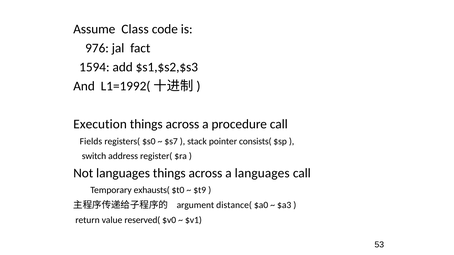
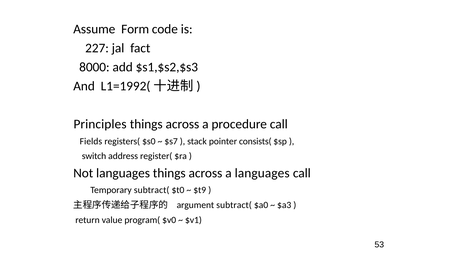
Class: Class -> Form
976: 976 -> 227
1594: 1594 -> 8000
Execution: Execution -> Principles
Temporary exhausts(: exhausts( -> subtract(
argument distance(: distance( -> subtract(
reserved(: reserved( -> program(
